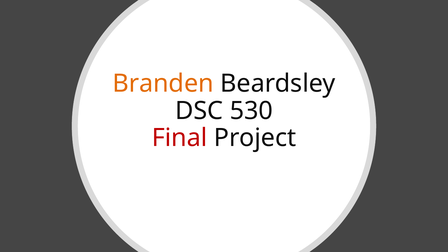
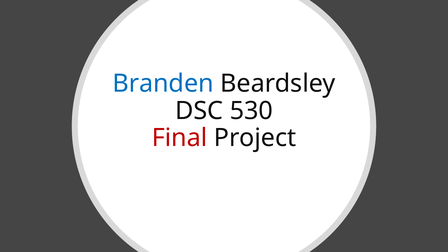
Branden colour: orange -> blue
